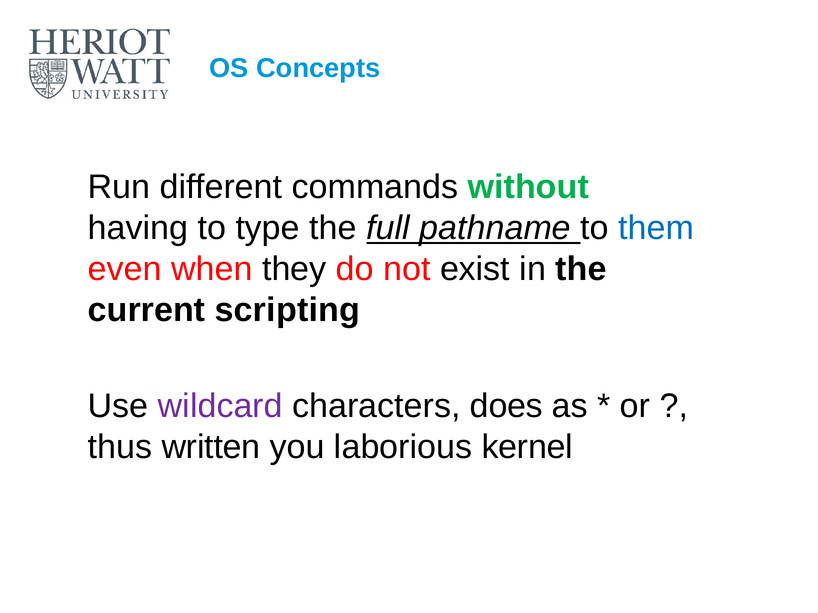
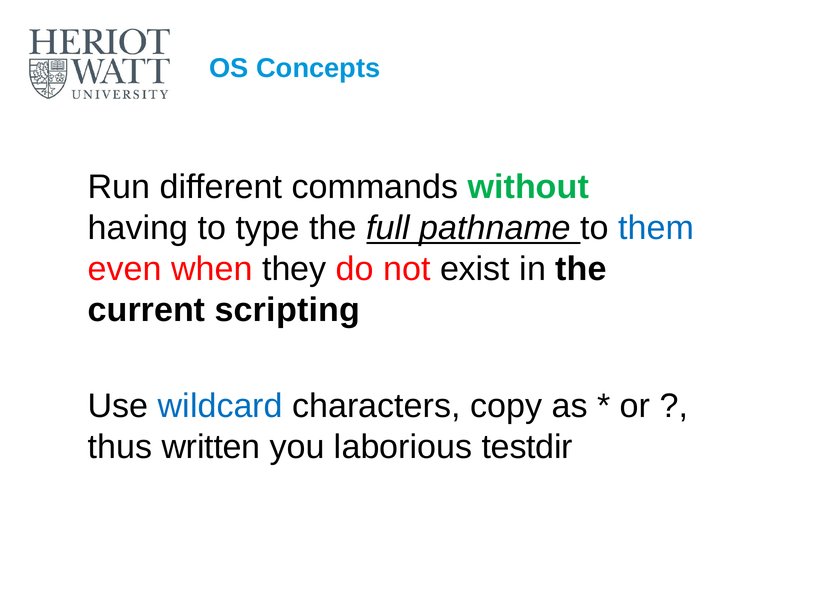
wildcard colour: purple -> blue
does: does -> copy
kernel: kernel -> testdir
